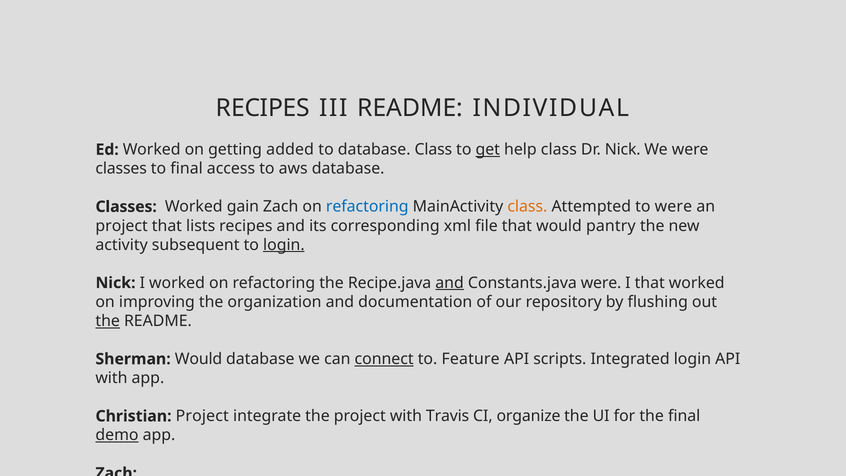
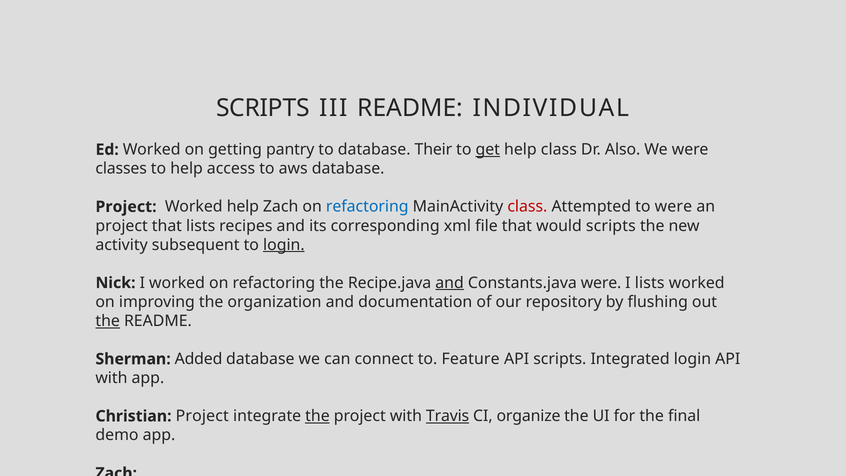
RECIPES at (263, 108): RECIPES -> SCRIPTS
added: added -> pantry
database Class: Class -> Their
Dr Nick: Nick -> Also
to final: final -> help
Classes at (126, 207): Classes -> Project
Worked gain: gain -> help
class at (527, 207) colour: orange -> red
would pantry: pantry -> scripts
I that: that -> lists
Sherman Would: Would -> Added
connect underline: present -> none
the at (317, 416) underline: none -> present
Travis underline: none -> present
demo underline: present -> none
